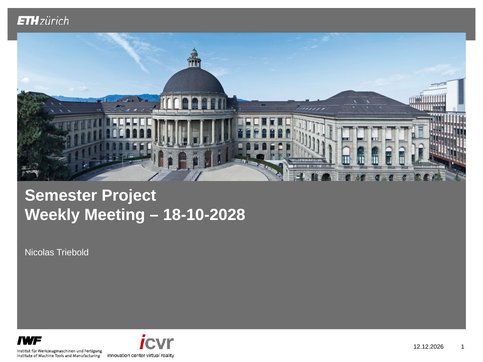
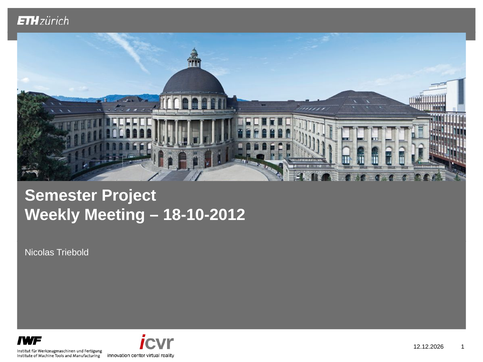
18-10-2028: 18-10-2028 -> 18-10-2012
